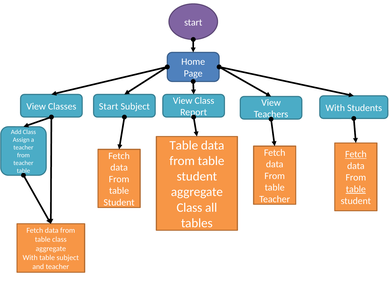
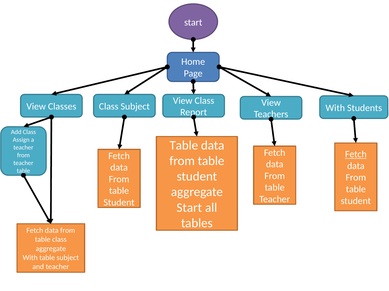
Start at (109, 107): Start -> Class
table at (356, 190) underline: present -> none
Class at (189, 208): Class -> Start
